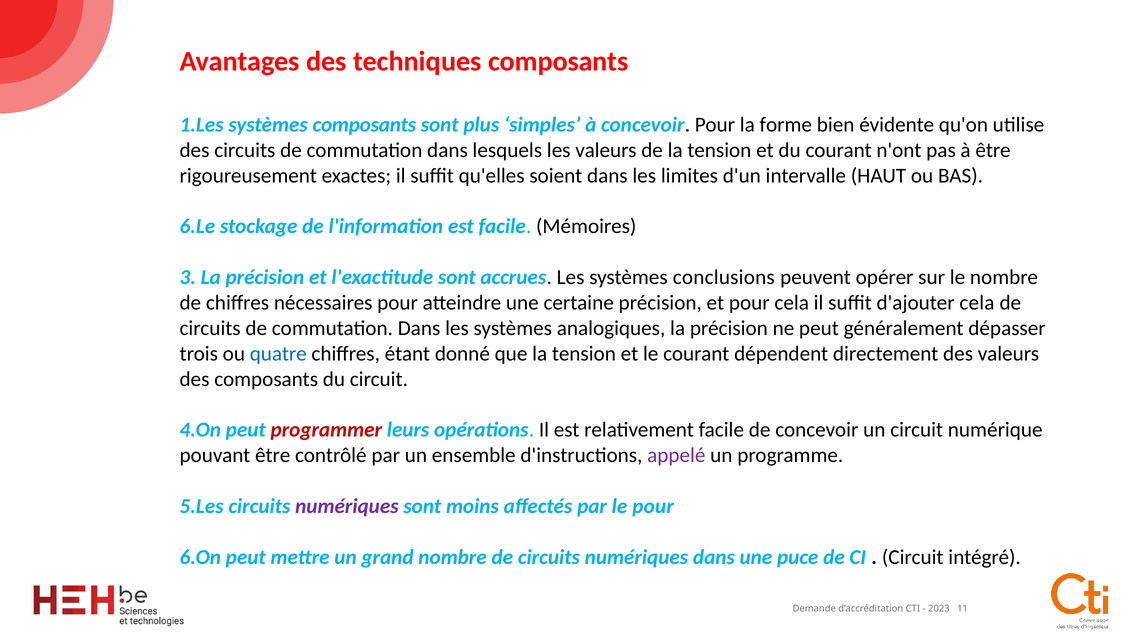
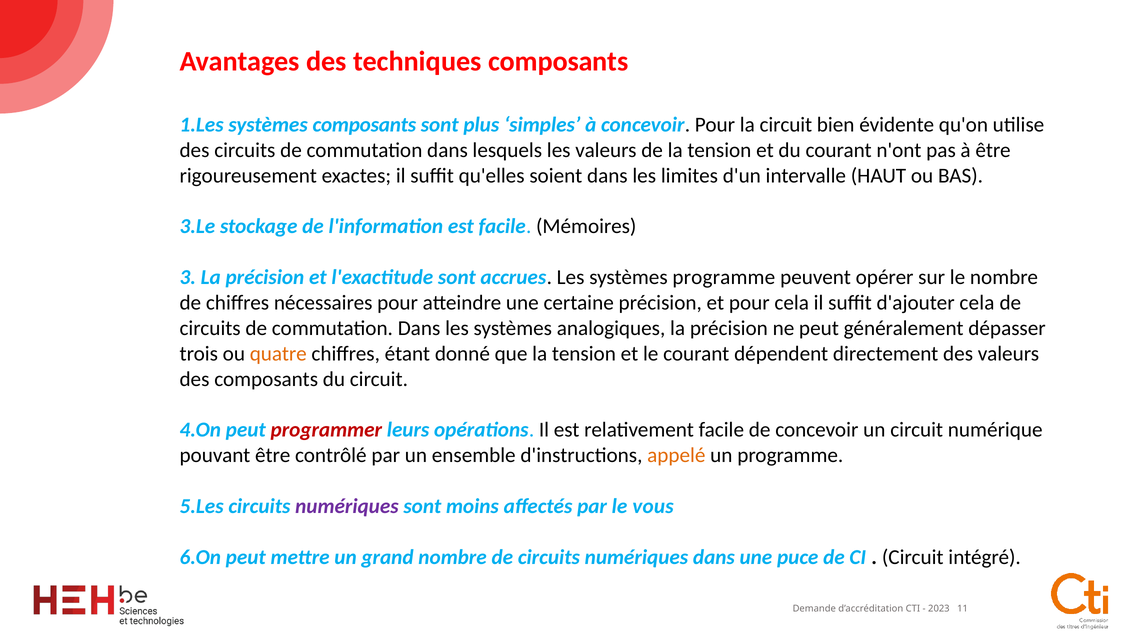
la forme: forme -> circuit
6.Le: 6.Le -> 3.Le
systèmes conclusions: conclusions -> programme
quatre colour: blue -> orange
appelé colour: purple -> orange
le pour: pour -> vous
